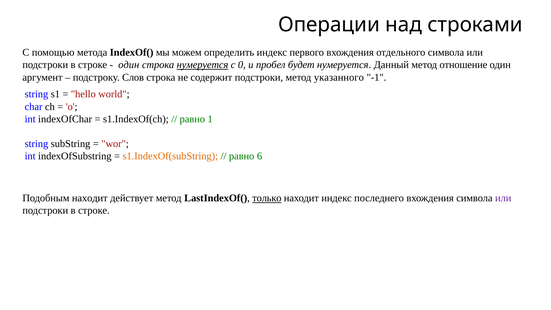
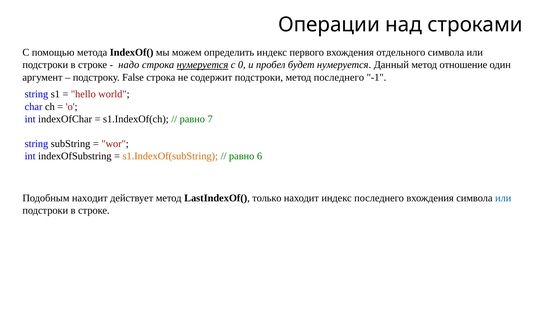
один at (129, 65): один -> надо
Слов: Слов -> False
метод указанного: указанного -> последнего
1: 1 -> 7
только underline: present -> none
или at (503, 198) colour: purple -> blue
